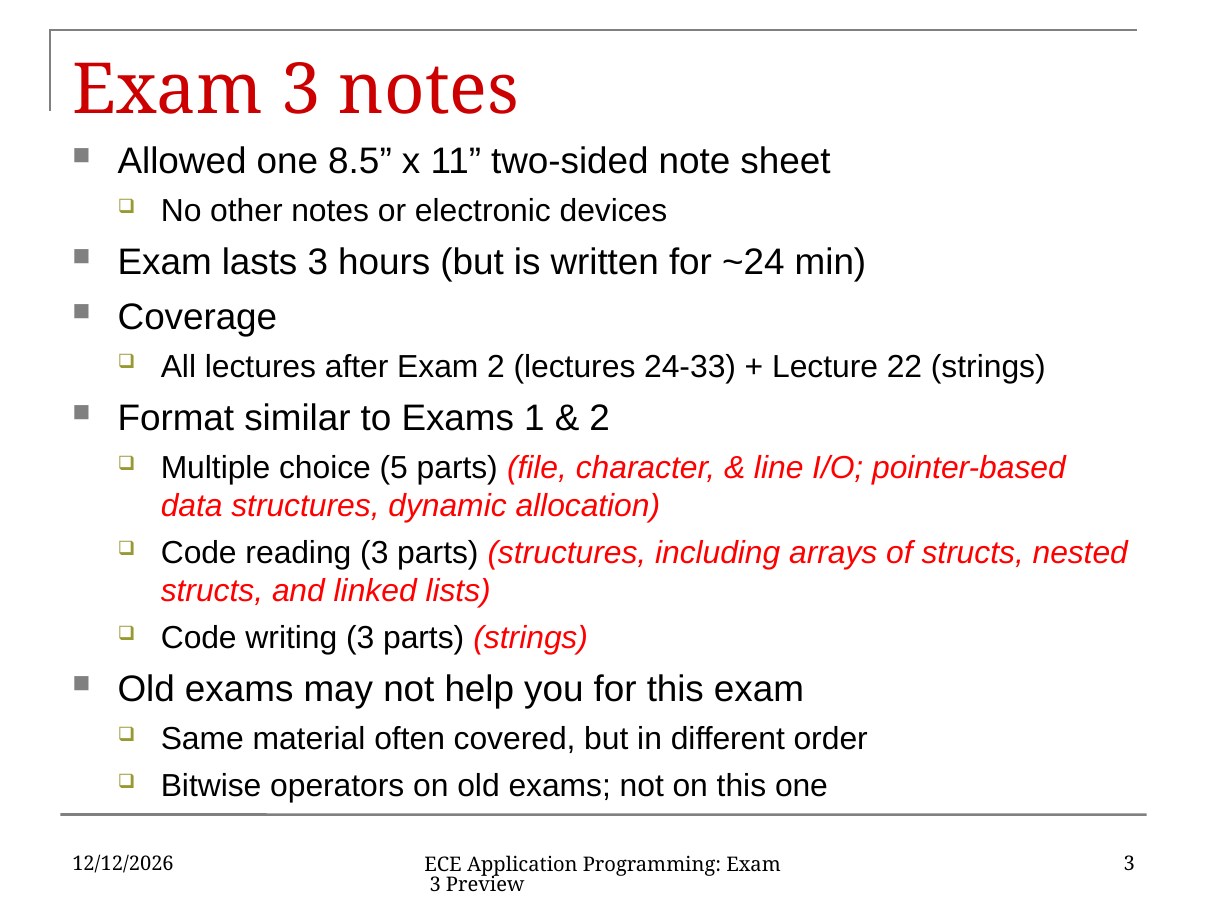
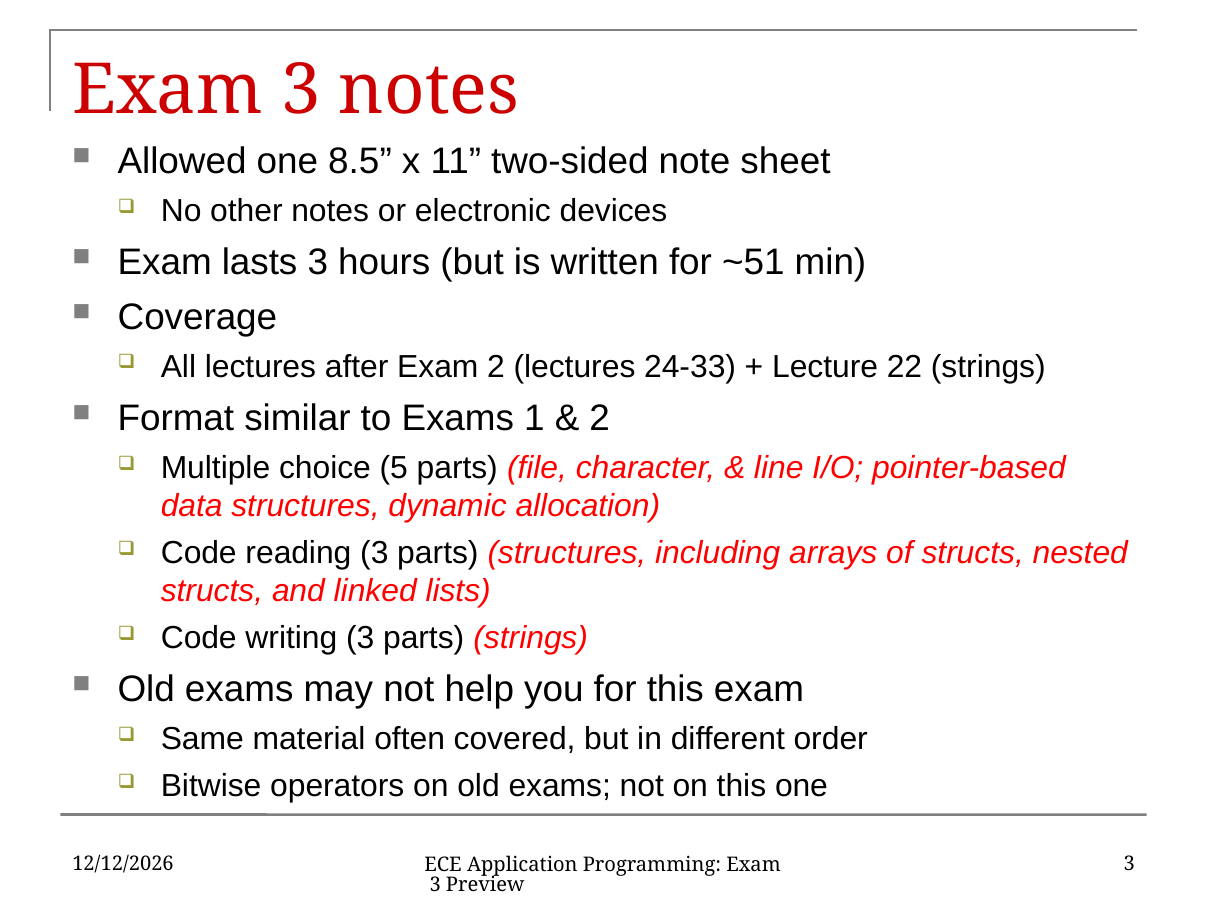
~24: ~24 -> ~51
